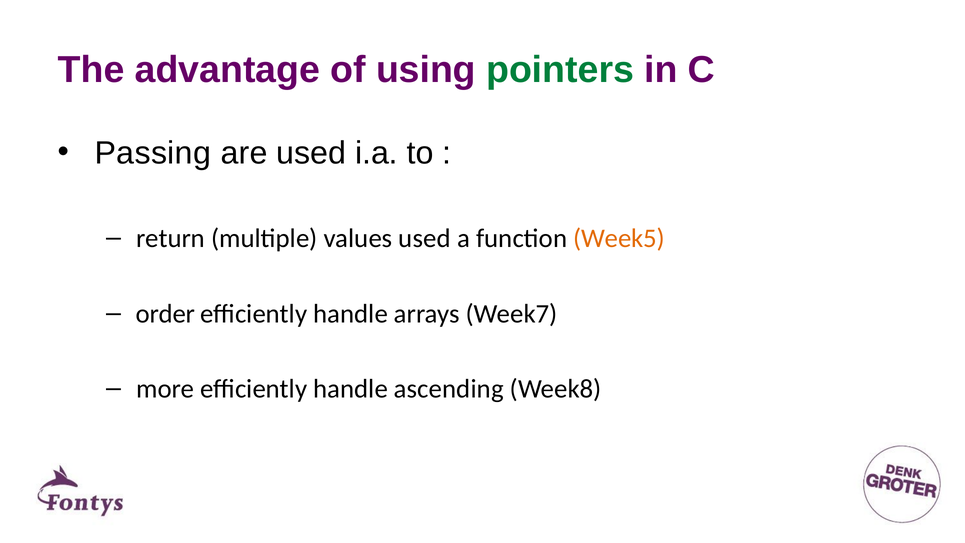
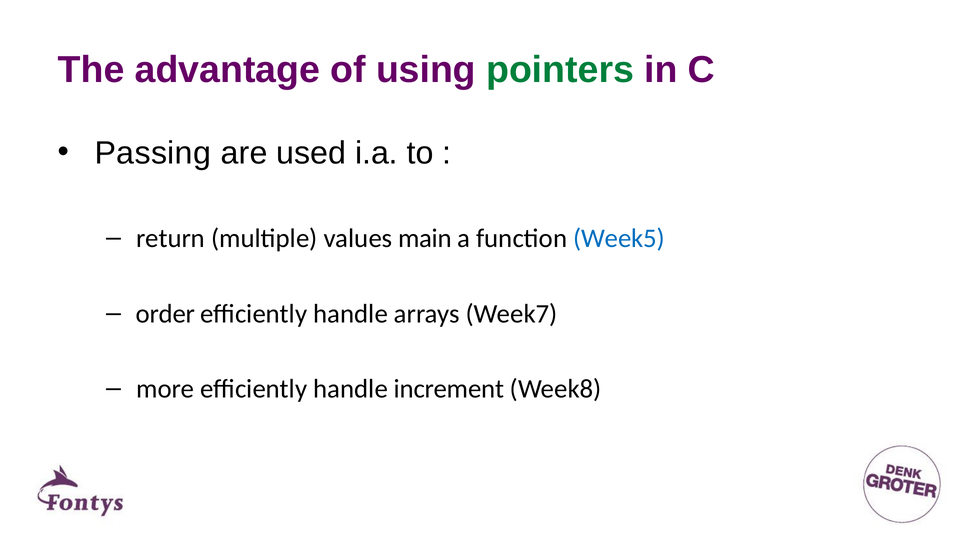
values used: used -> main
Week5 colour: orange -> blue
ascending: ascending -> increment
